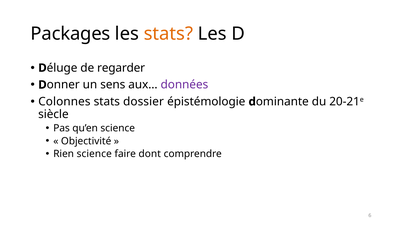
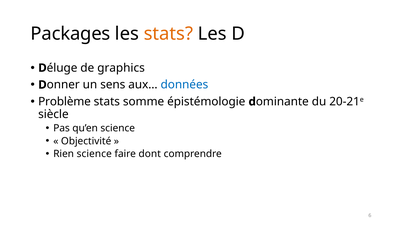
regarder: regarder -> graphics
données colour: purple -> blue
Colonnes: Colonnes -> Problème
dossier: dossier -> somme
